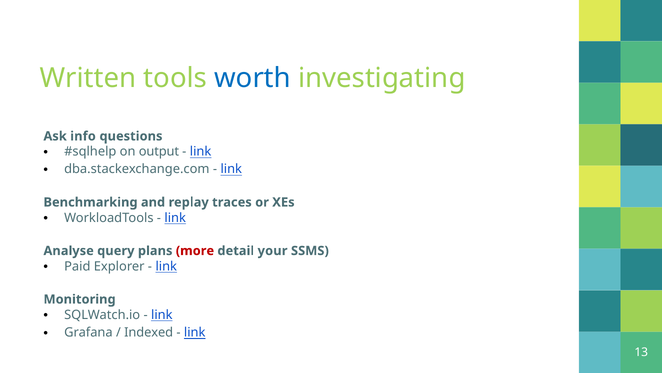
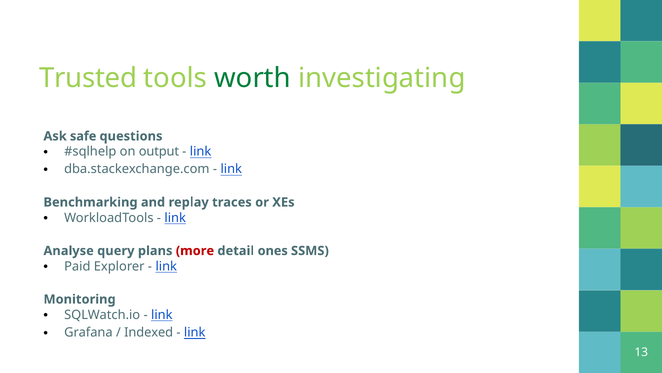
Written: Written -> Trusted
worth colour: blue -> green
info: info -> safe
your: your -> ones
